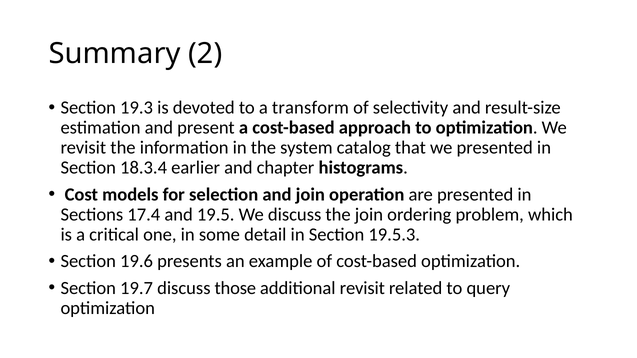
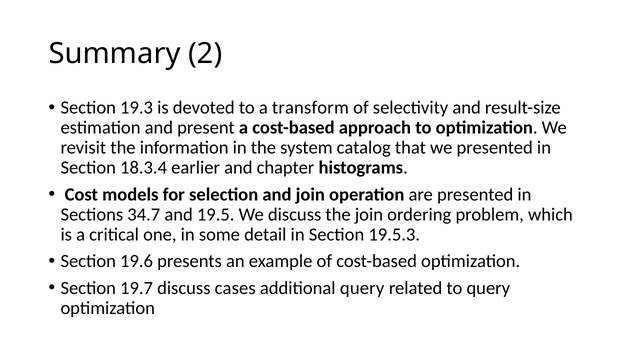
17.4: 17.4 -> 34.7
those: those -> cases
additional revisit: revisit -> query
